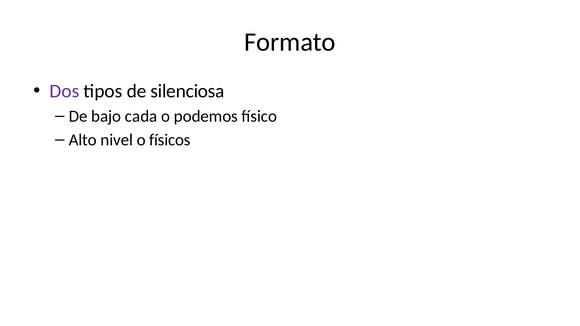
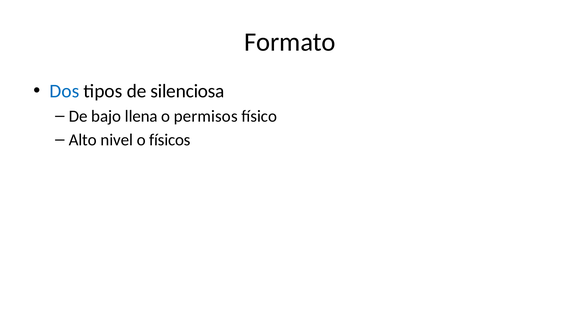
Dos colour: purple -> blue
cada: cada -> llena
podemos: podemos -> permisos
